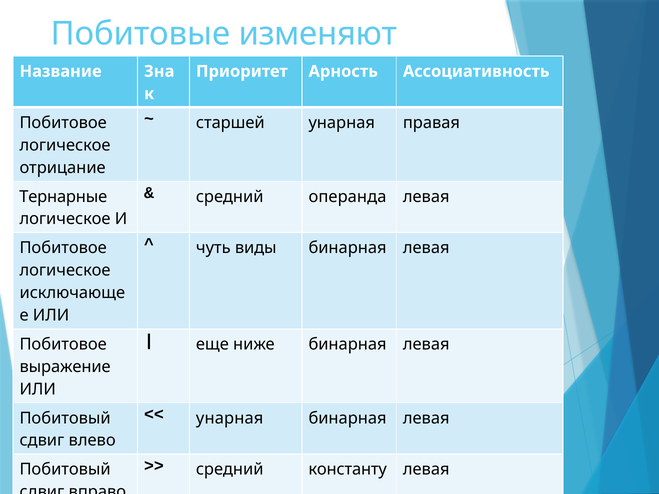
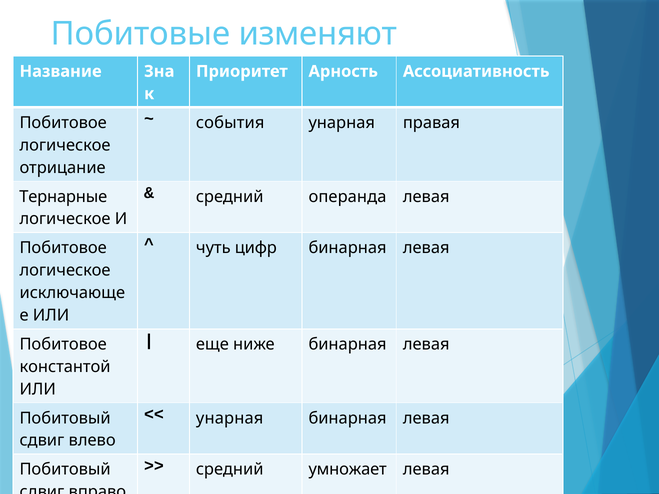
старшей: старшей -> события
виды: виды -> цифр
выражение: выражение -> константой
константу: константу -> умножает
